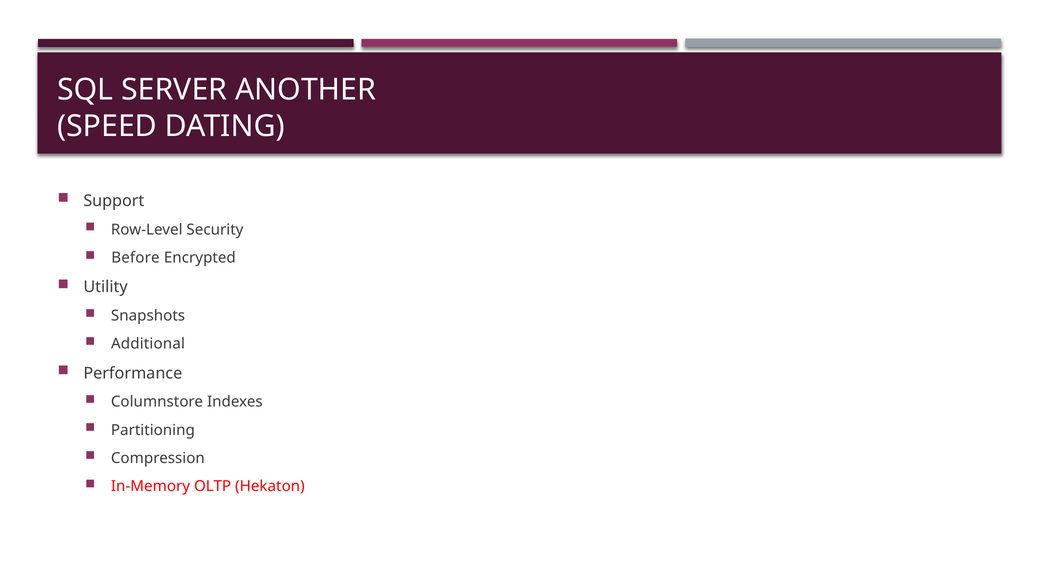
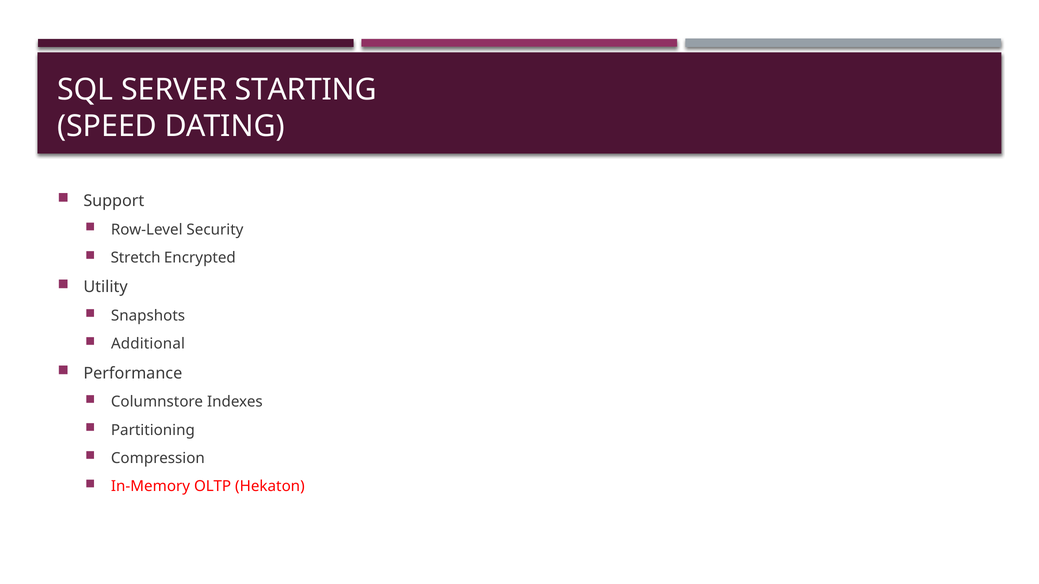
ANOTHER: ANOTHER -> STARTING
Before: Before -> Stretch
